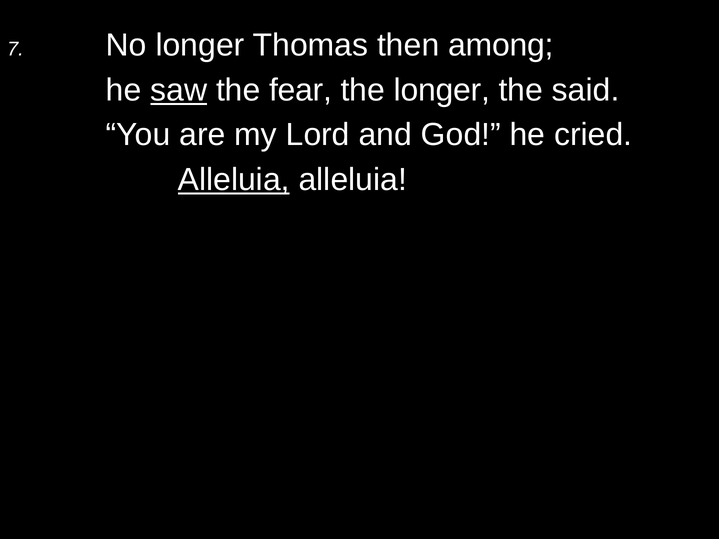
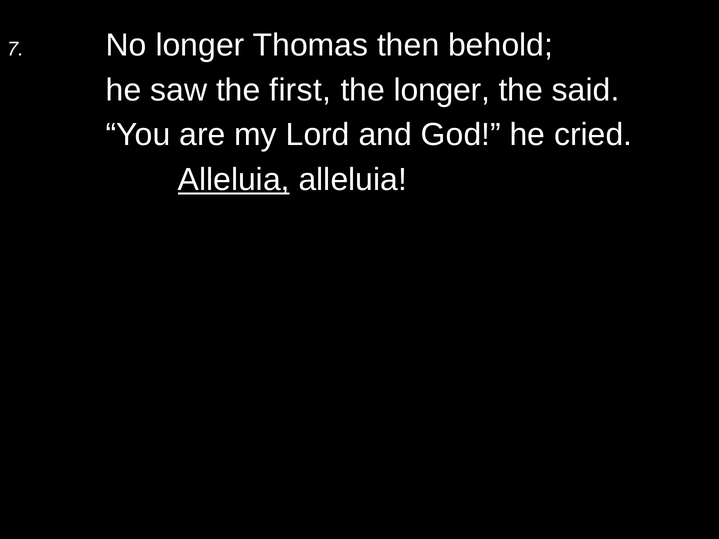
among: among -> behold
saw underline: present -> none
fear: fear -> first
